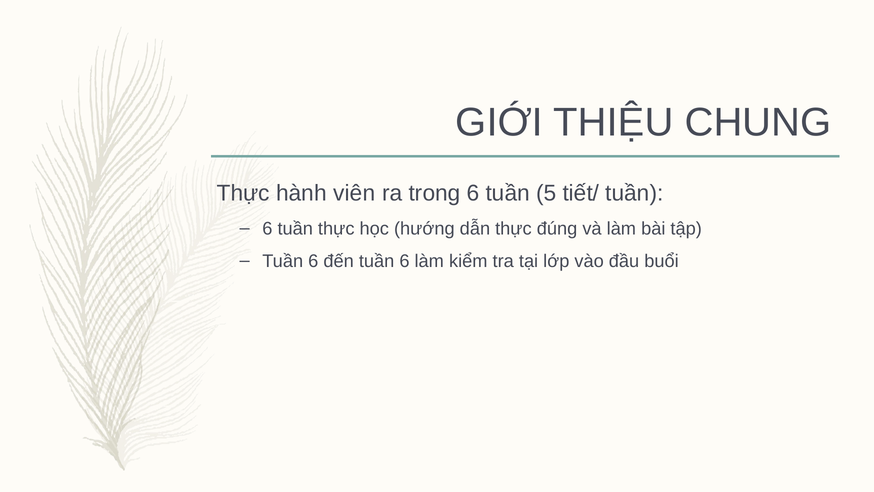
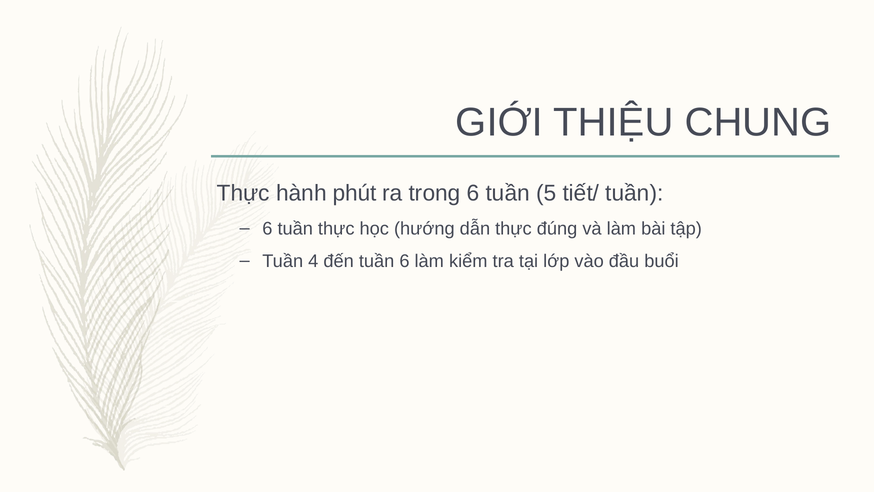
viên: viên -> phút
6 at (313, 261): 6 -> 4
